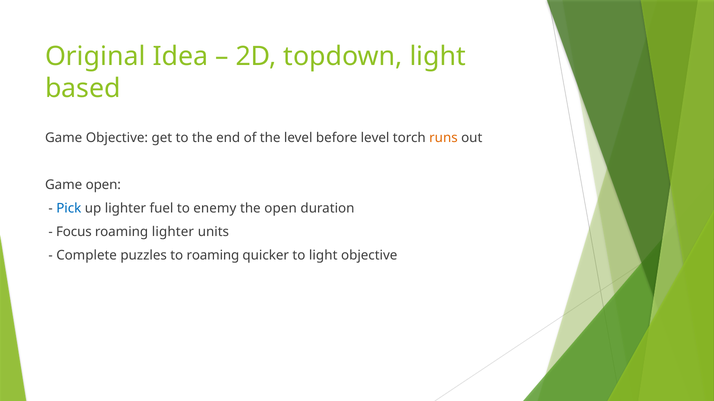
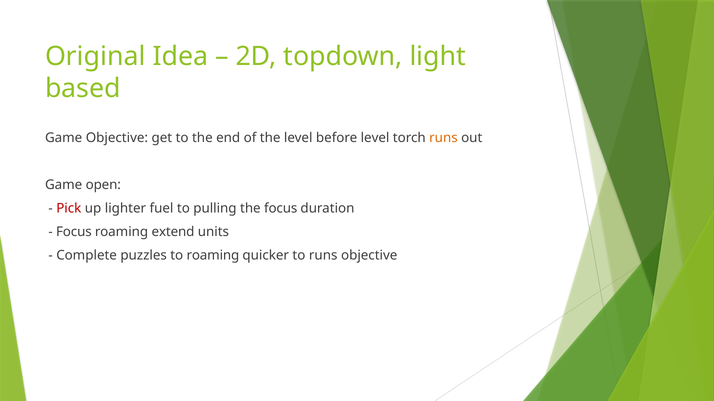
Pick colour: blue -> red
enemy: enemy -> pulling
the open: open -> focus
roaming lighter: lighter -> extend
to light: light -> runs
